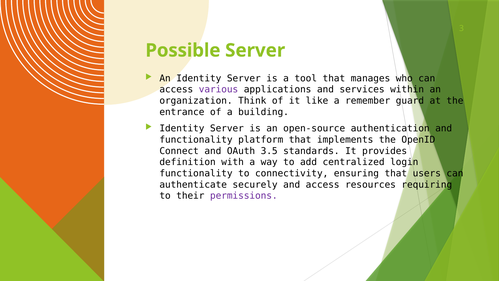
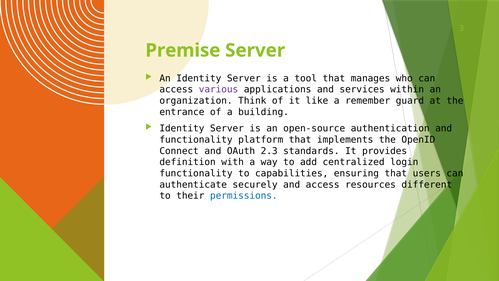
Possible: Possible -> Premise
3.5: 3.5 -> 2.3
connectivity: connectivity -> capabilities
requiring: requiring -> different
permissions colour: purple -> blue
